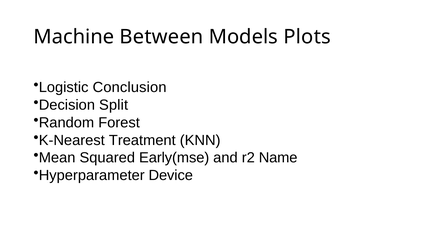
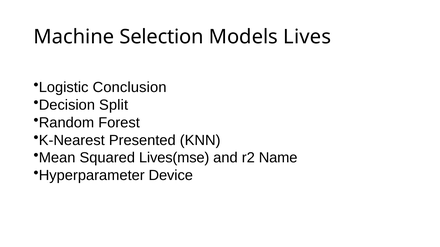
Between: Between -> Selection
Plots: Plots -> Lives
Treatment: Treatment -> Presented
Early(mse: Early(mse -> Lives(mse
